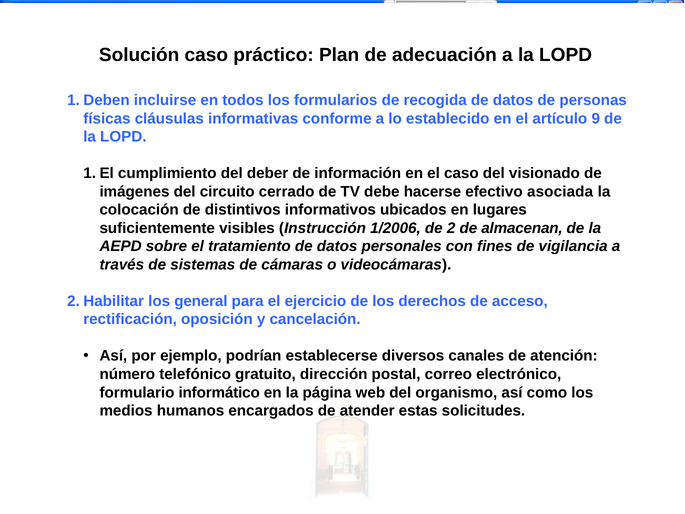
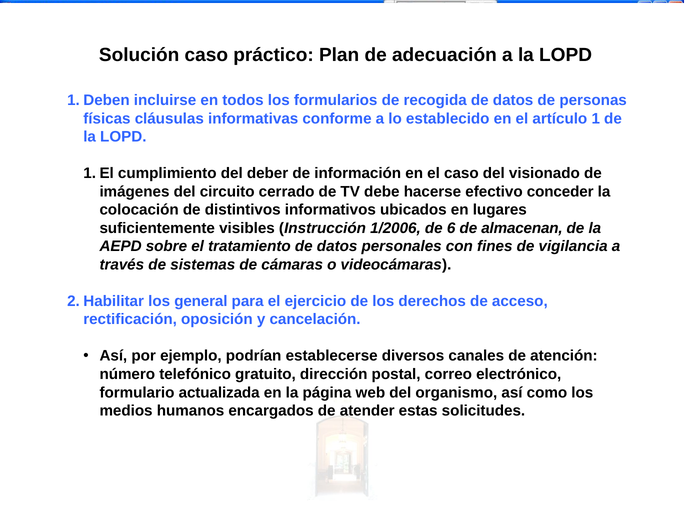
9: 9 -> 1
asociada: asociada -> conceder
2: 2 -> 6
informático: informático -> actualizada
